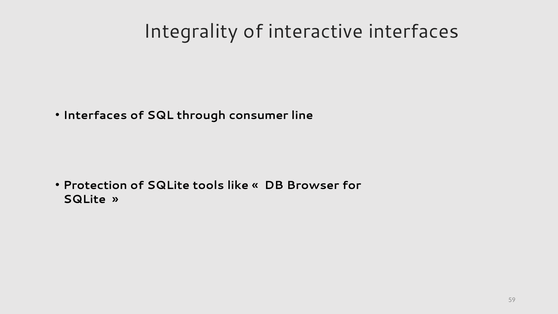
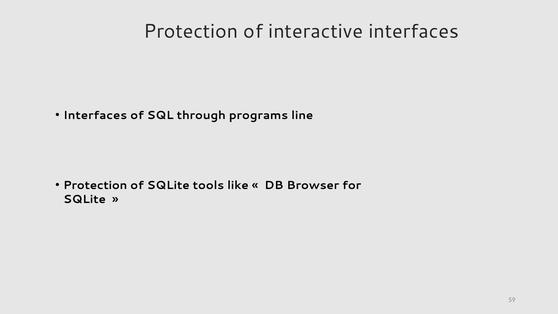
Integrality at (191, 31): Integrality -> Protection
consumer: consumer -> programs
